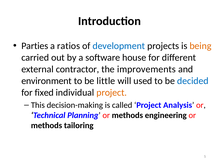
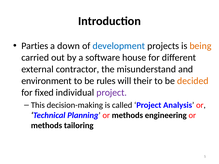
ratios: ratios -> down
improvements: improvements -> misunderstand
little: little -> rules
used: used -> their
decided colour: blue -> orange
project at (112, 93) colour: orange -> purple
